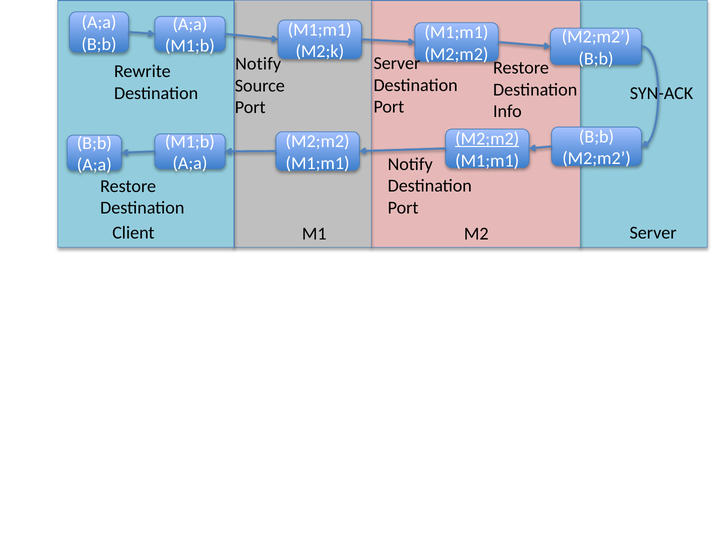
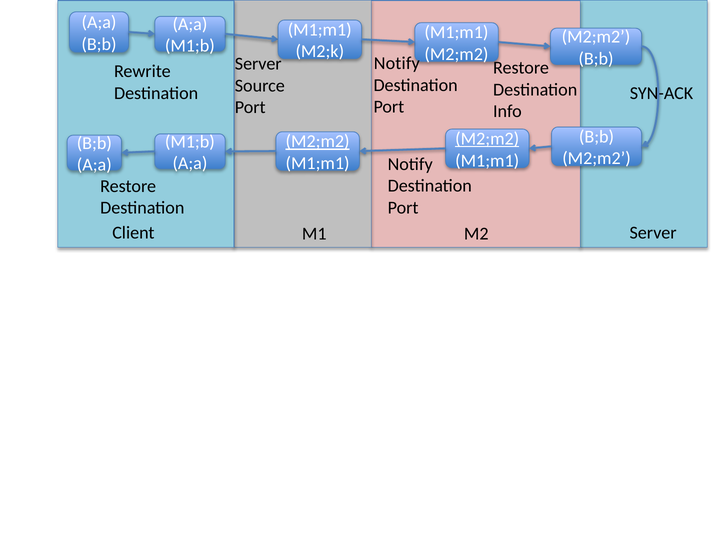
Server at (397, 63): Server -> Notify
Notify at (258, 64): Notify -> Server
M2;m2 at (318, 142) underline: none -> present
